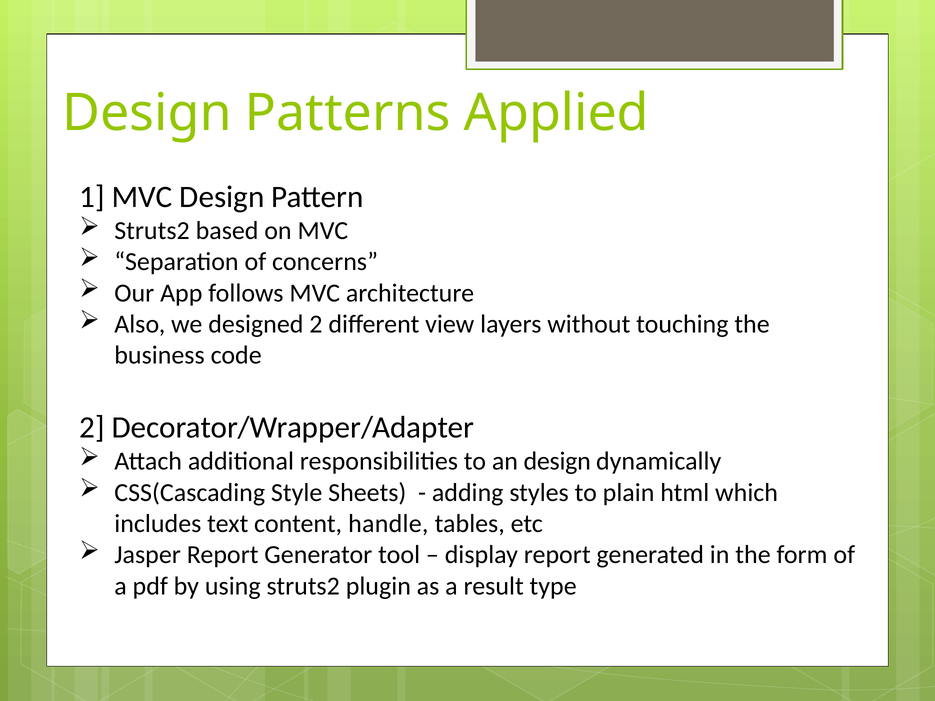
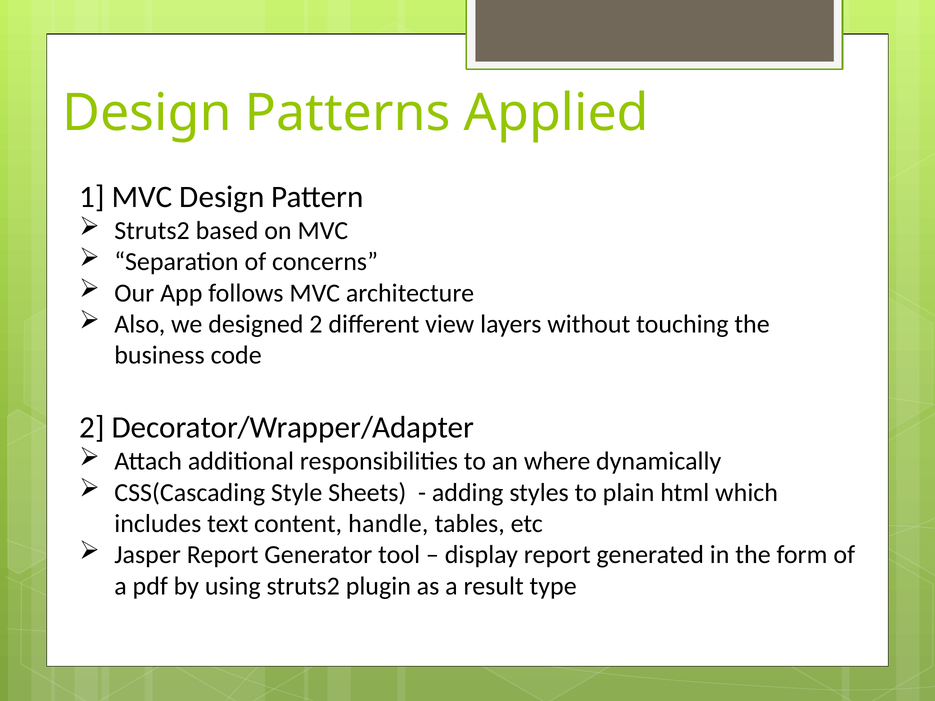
an design: design -> where
